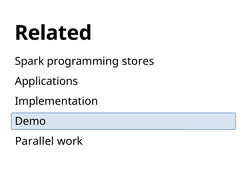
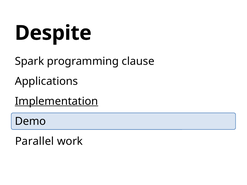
Related: Related -> Despite
stores: stores -> clause
Implementation underline: none -> present
